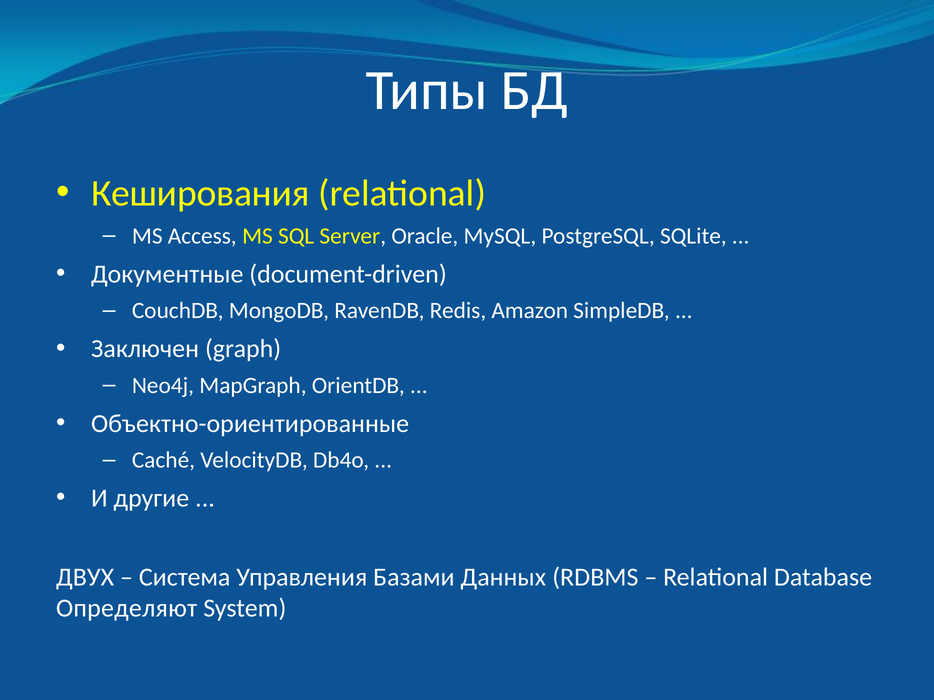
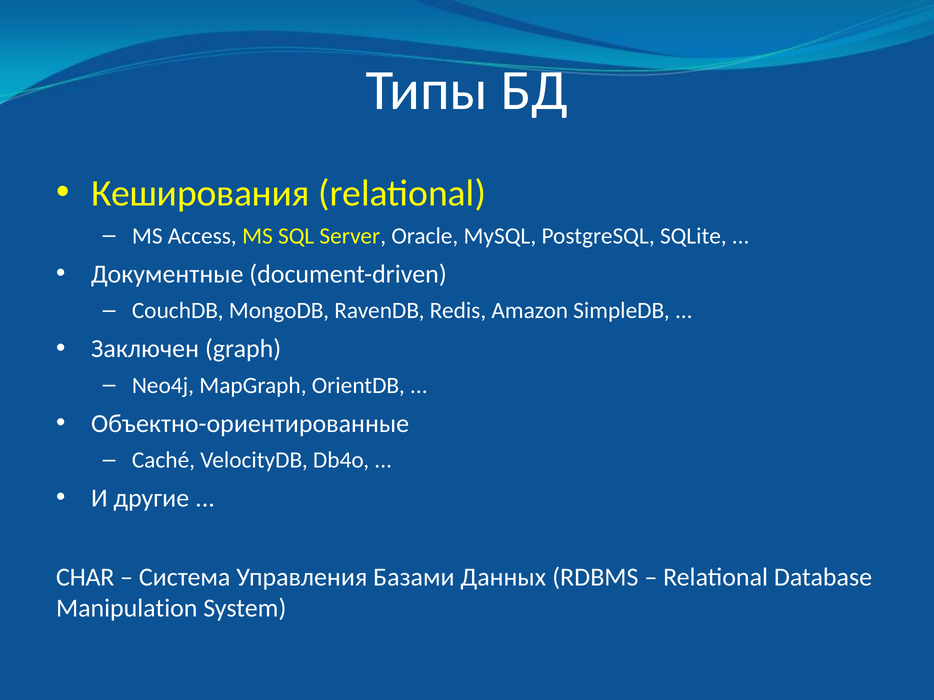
ДВУХ: ДВУХ -> CHAR
Определяют: Определяют -> Manipulation
